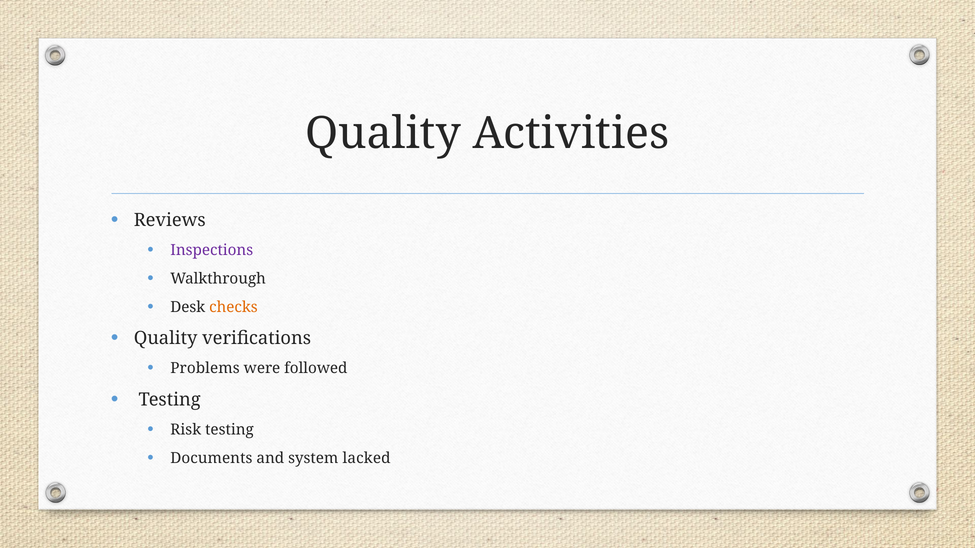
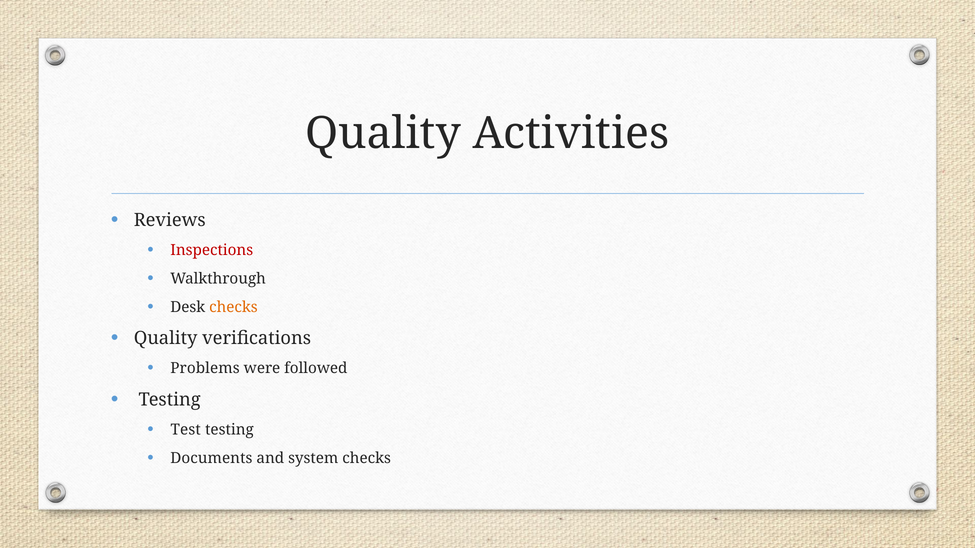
Inspections colour: purple -> red
Risk: Risk -> Test
system lacked: lacked -> checks
